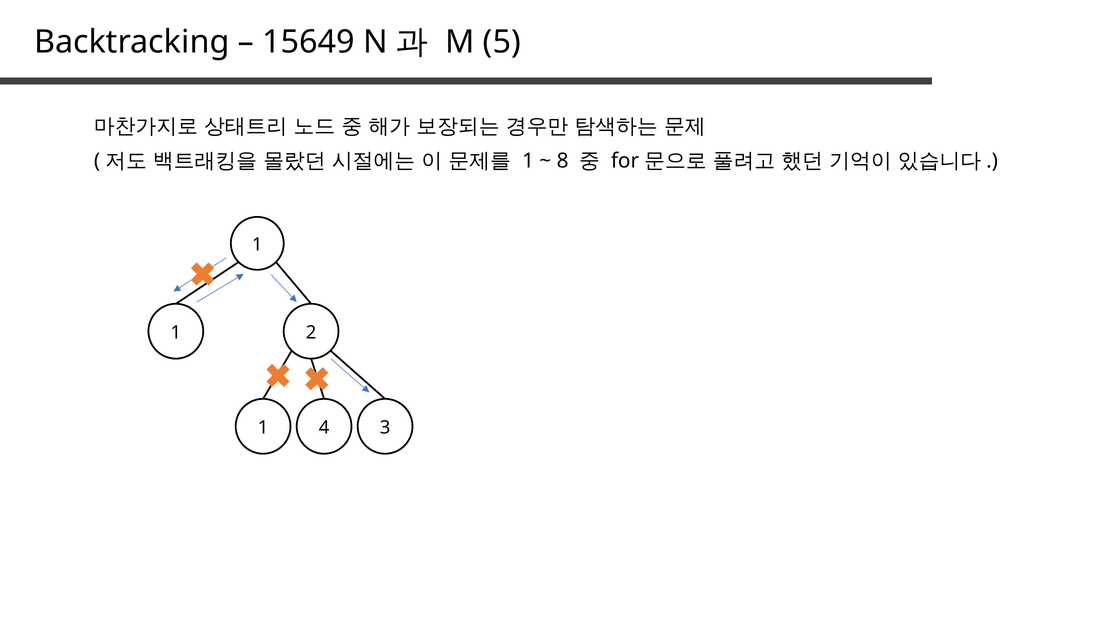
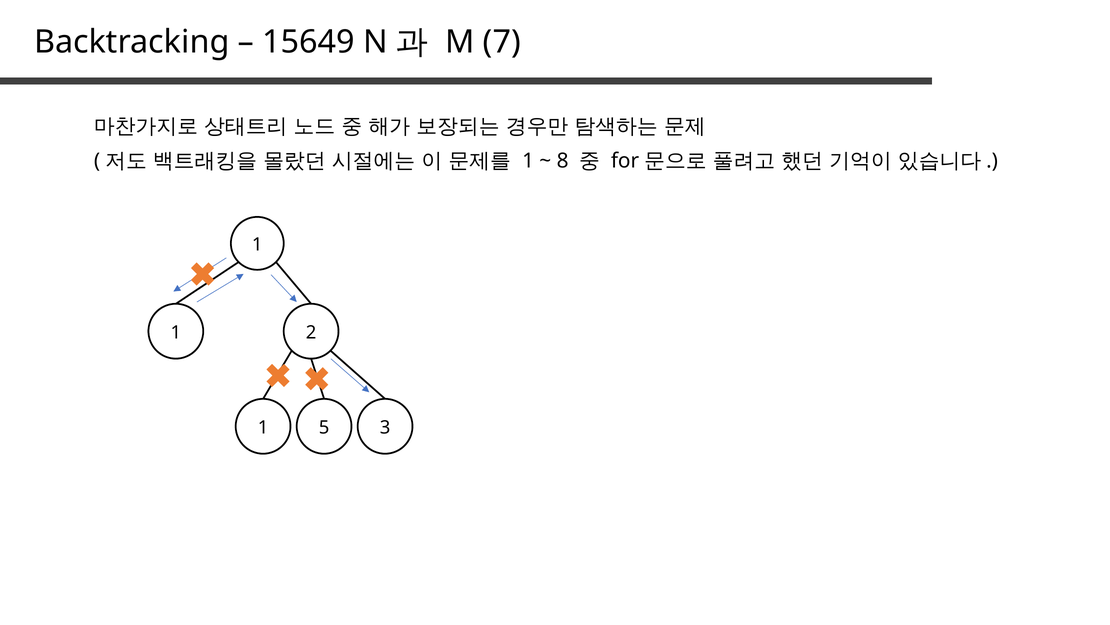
5: 5 -> 7
4: 4 -> 5
